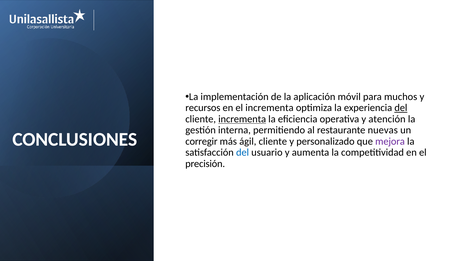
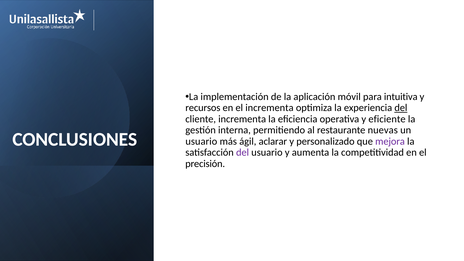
muchos: muchos -> intuitiva
incrementa at (242, 119) underline: present -> none
atención: atención -> eficiente
corregir at (201, 141): corregir -> usuario
ágil cliente: cliente -> aclarar
del at (243, 152) colour: blue -> purple
